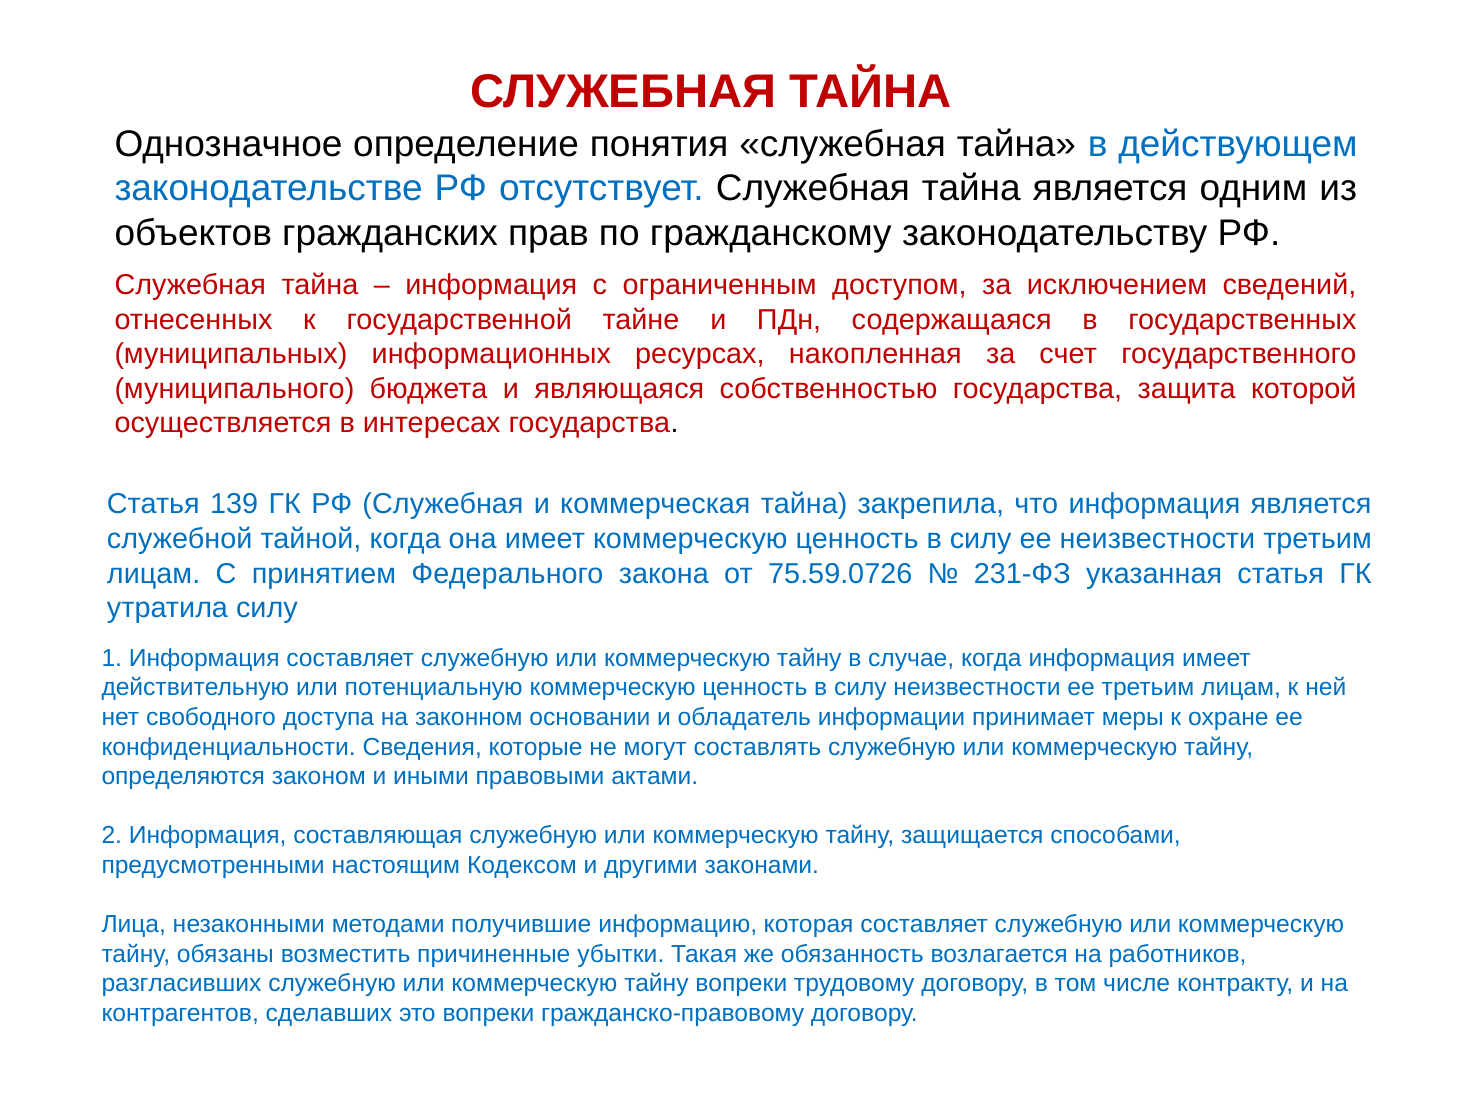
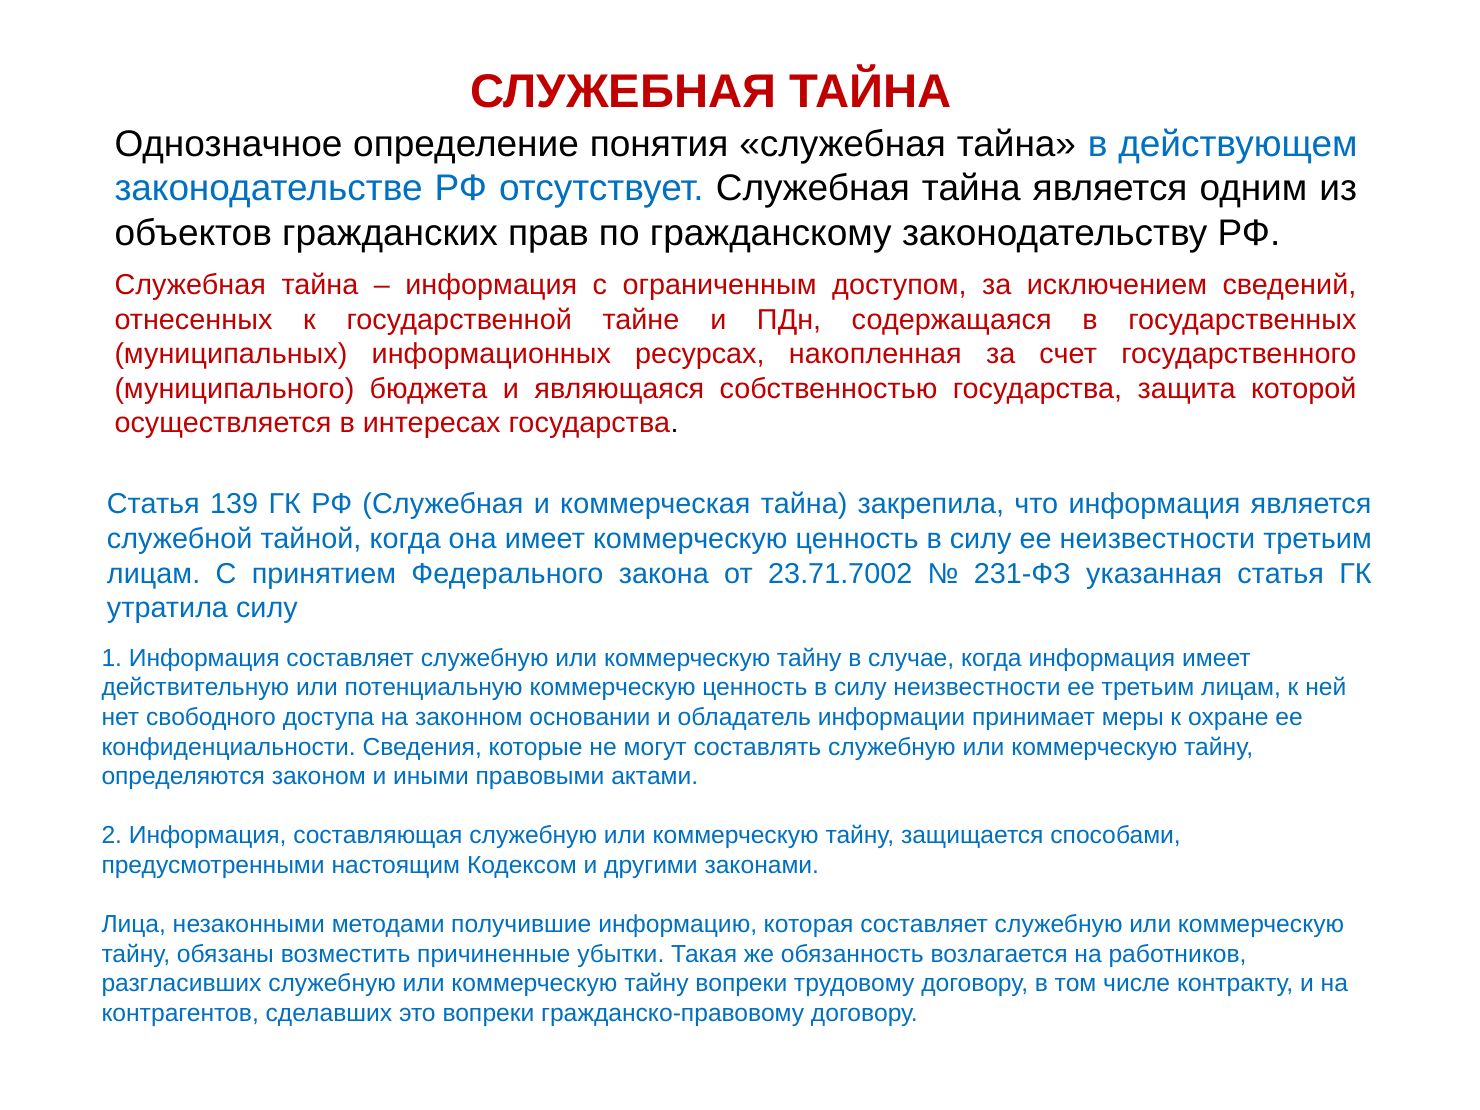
75.59.0726: 75.59.0726 -> 23.71.7002
